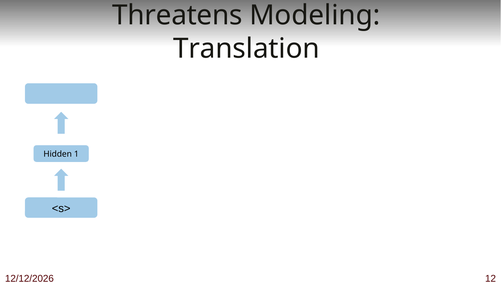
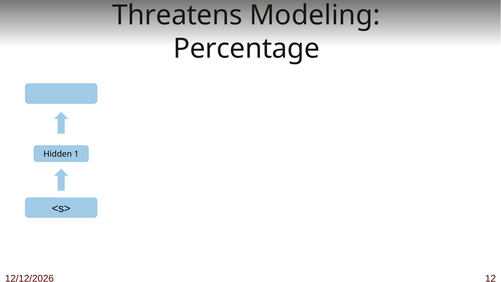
Translation: Translation -> Percentage
